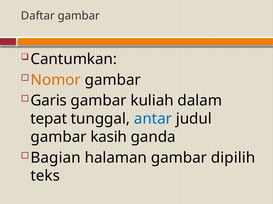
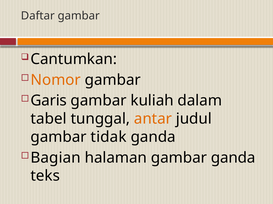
tepat: tepat -> tabel
antar colour: blue -> orange
kasih: kasih -> tidak
gambar dipilih: dipilih -> ganda
